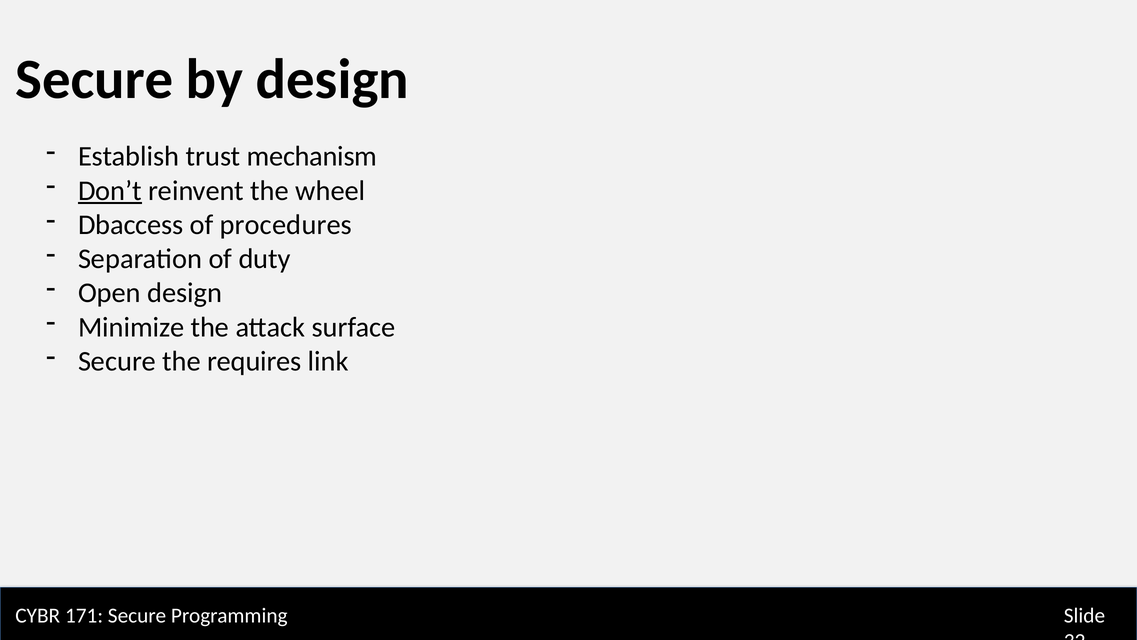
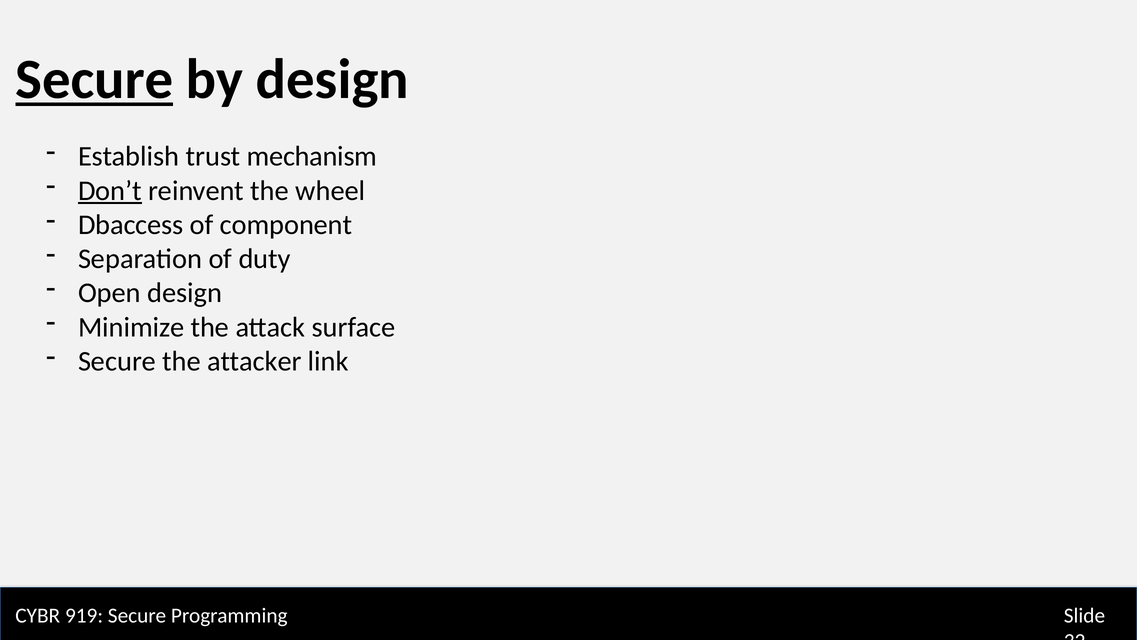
Secure at (94, 80) underline: none -> present
procedures: procedures -> component
requires: requires -> attacker
171: 171 -> 919
